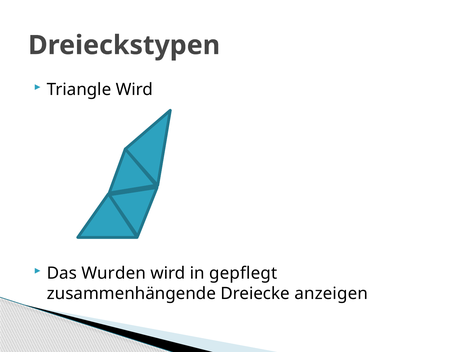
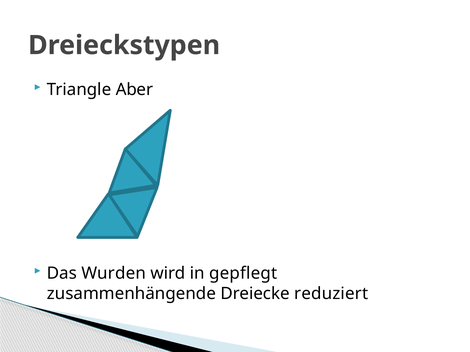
Triangle Wird: Wird -> Aber
anzeigen: anzeigen -> reduziert
